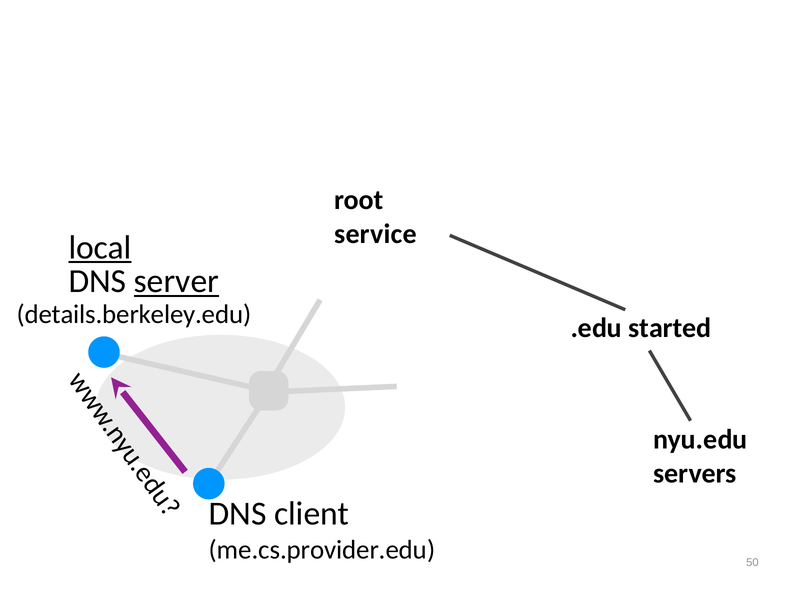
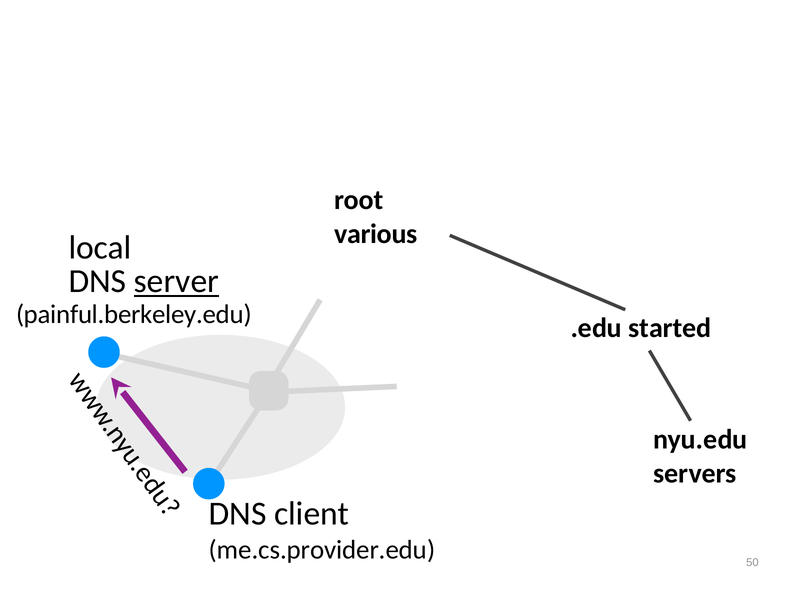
service: service -> various
local underline: present -> none
details.berkeley.edu: details.berkeley.edu -> painful.berkeley.edu
